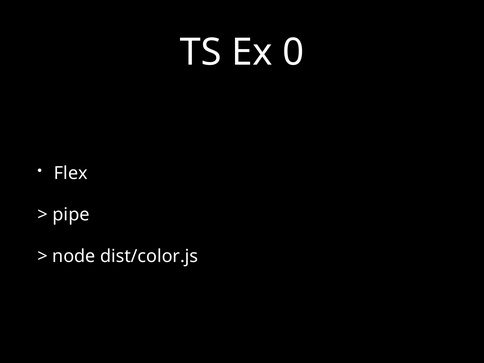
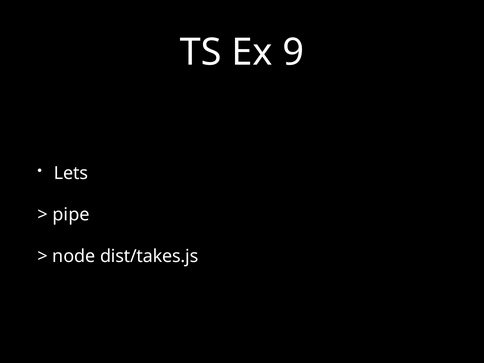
0: 0 -> 9
Flex: Flex -> Lets
dist/color.js: dist/color.js -> dist/takes.js
